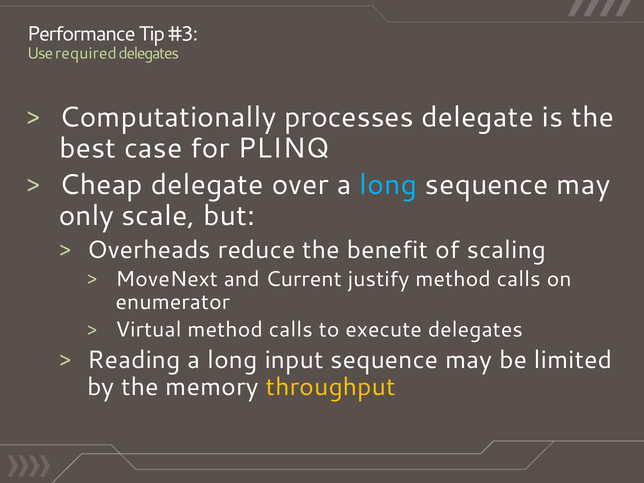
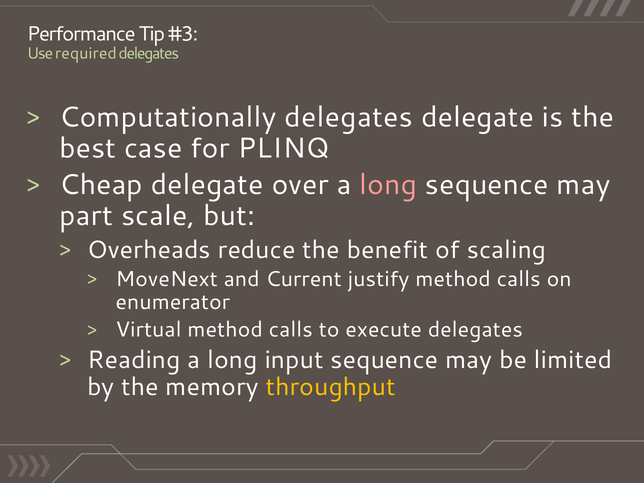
Computationally processes: processes -> delegates
long at (388, 185) colour: light blue -> pink
only: only -> part
